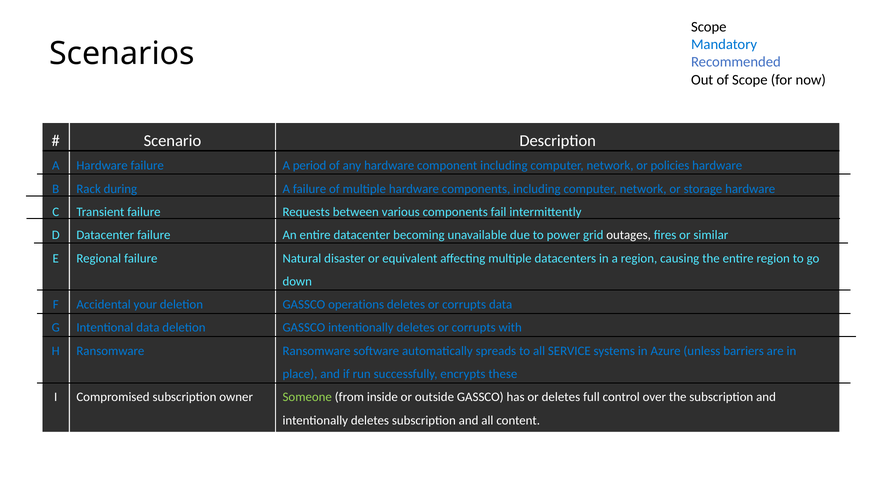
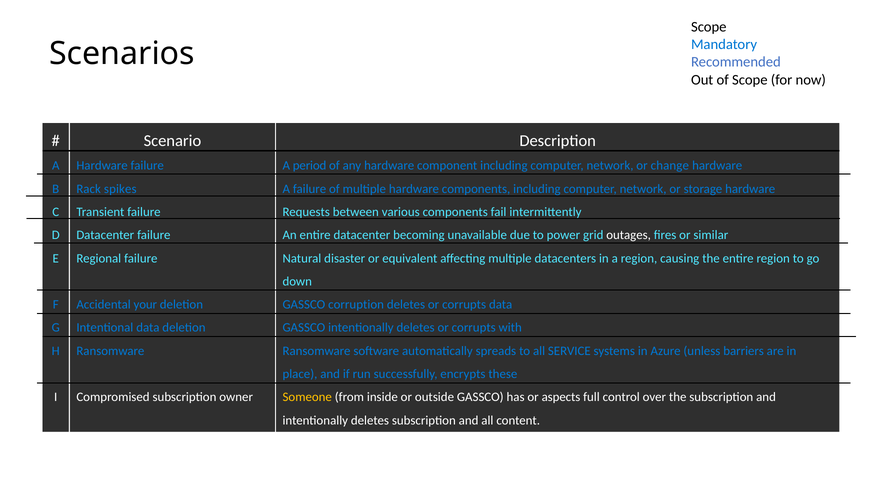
policies: policies -> change
during: during -> spikes
operations: operations -> corruption
Someone colour: light green -> yellow
or deletes: deletes -> aspects
